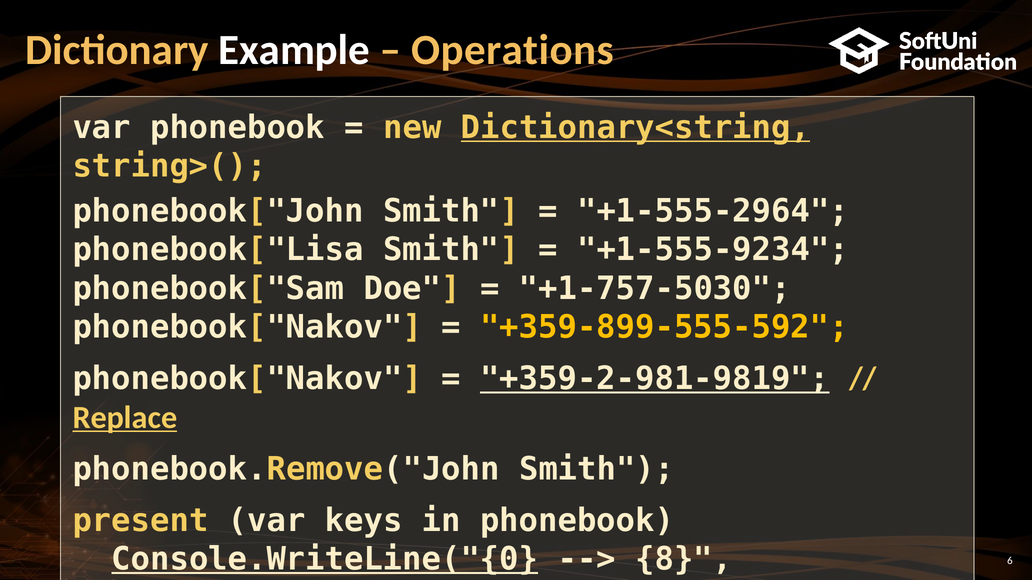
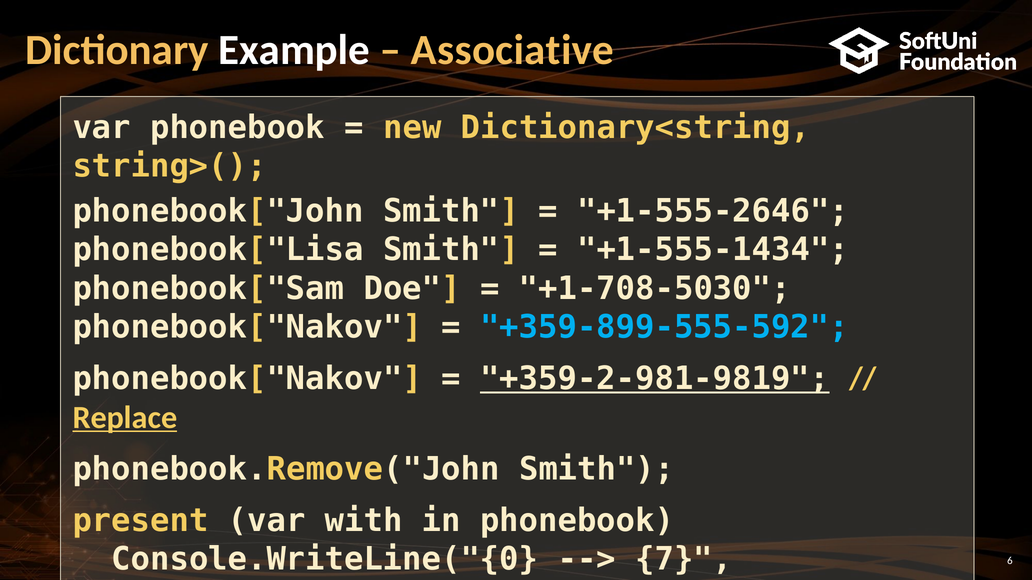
Operations: Operations -> Associative
Dictionary<string underline: present -> none
+1-555-2964: +1-555-2964 -> +1-555-2646
+1-555-9234: +1-555-9234 -> +1-555-1434
+1-757-5030: +1-757-5030 -> +1-708-5030
+359-899-555-592 colour: yellow -> light blue
keys: keys -> with
Console.WriteLine("{0 underline: present -> none
8: 8 -> 7
